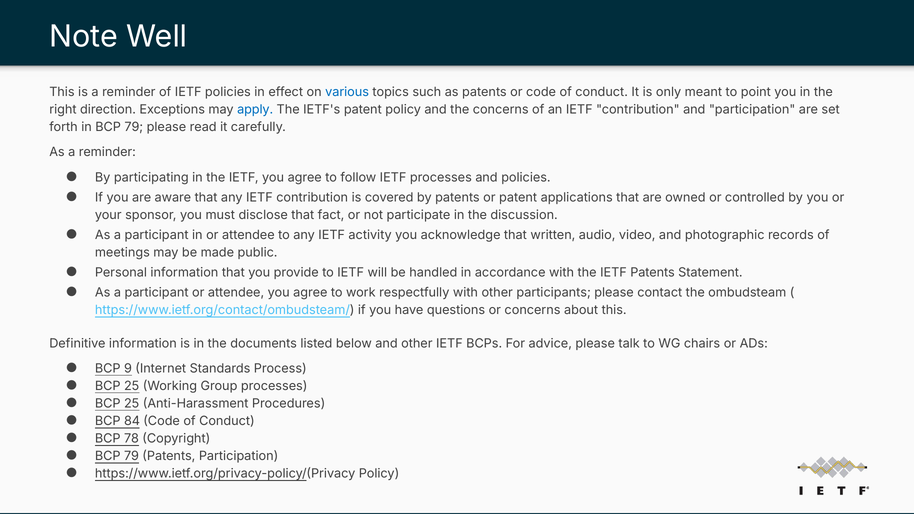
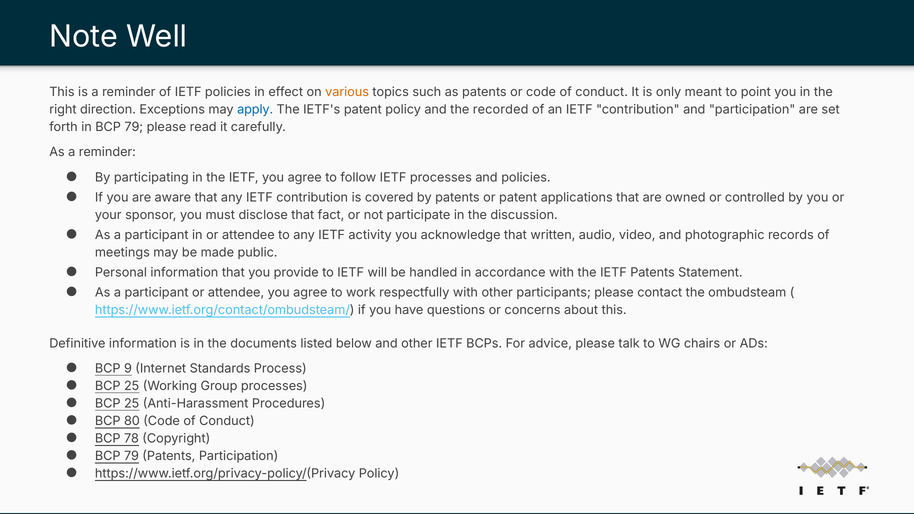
various colour: blue -> orange
the concerns: concerns -> recorded
84: 84 -> 80
